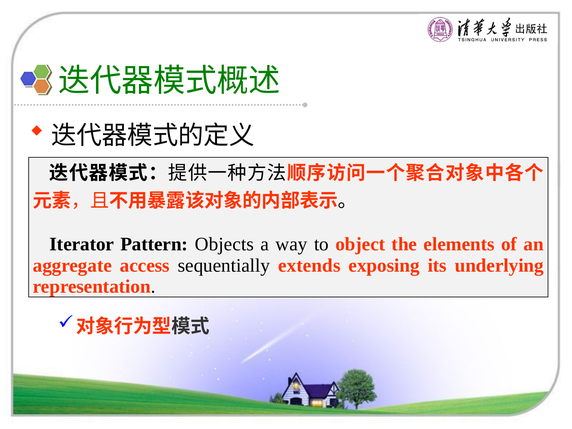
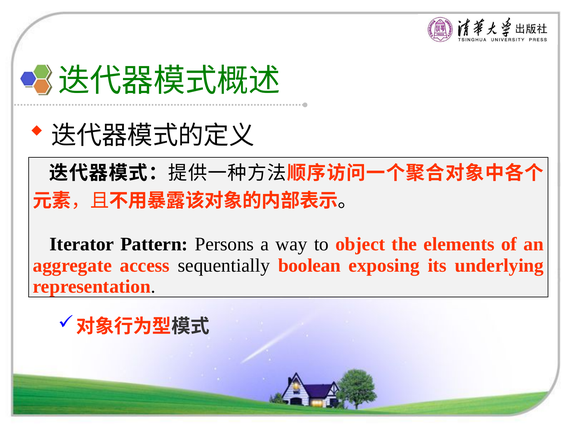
Objects: Objects -> Persons
extends: extends -> boolean
